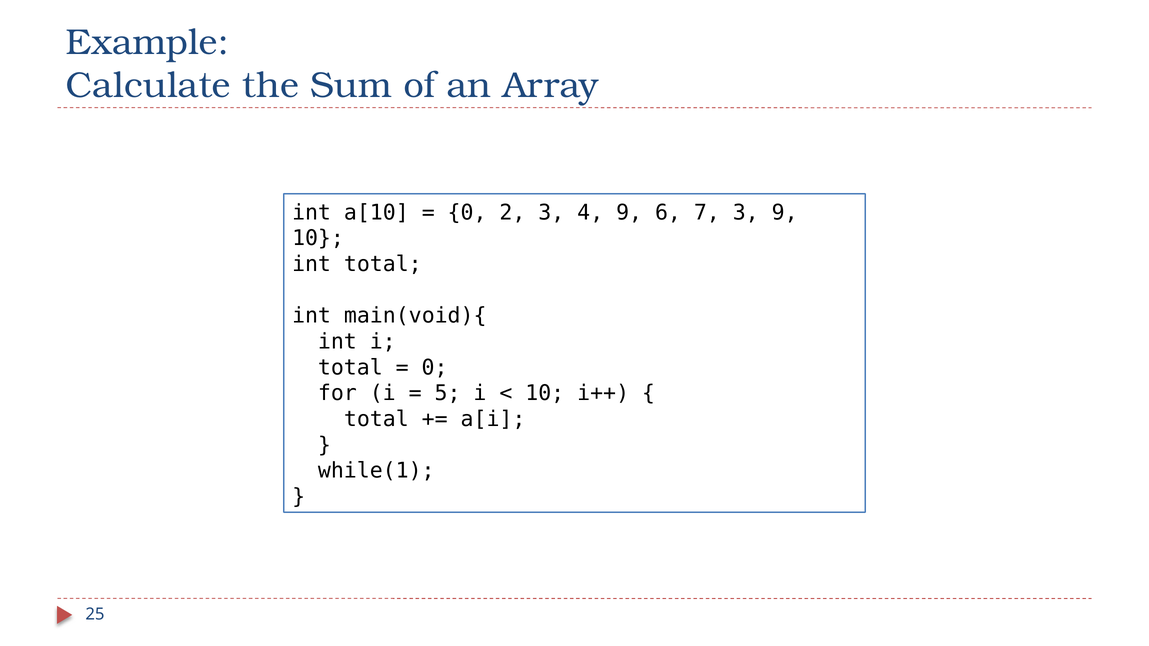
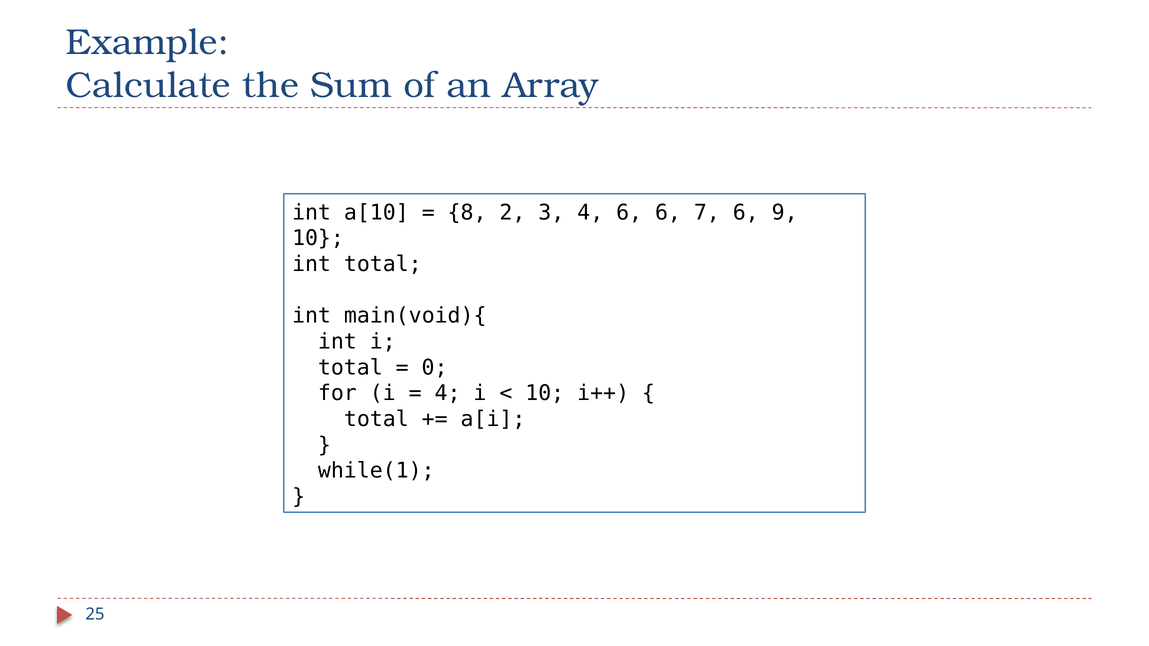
0 at (467, 213): 0 -> 8
4 9: 9 -> 6
7 3: 3 -> 6
5 at (448, 393): 5 -> 4
